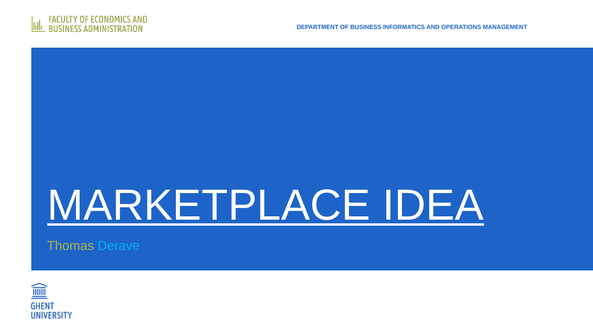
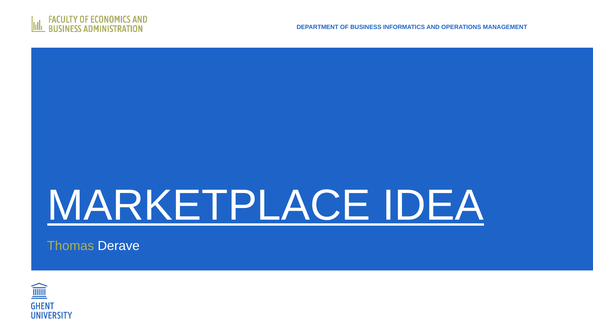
Derave colour: light blue -> white
